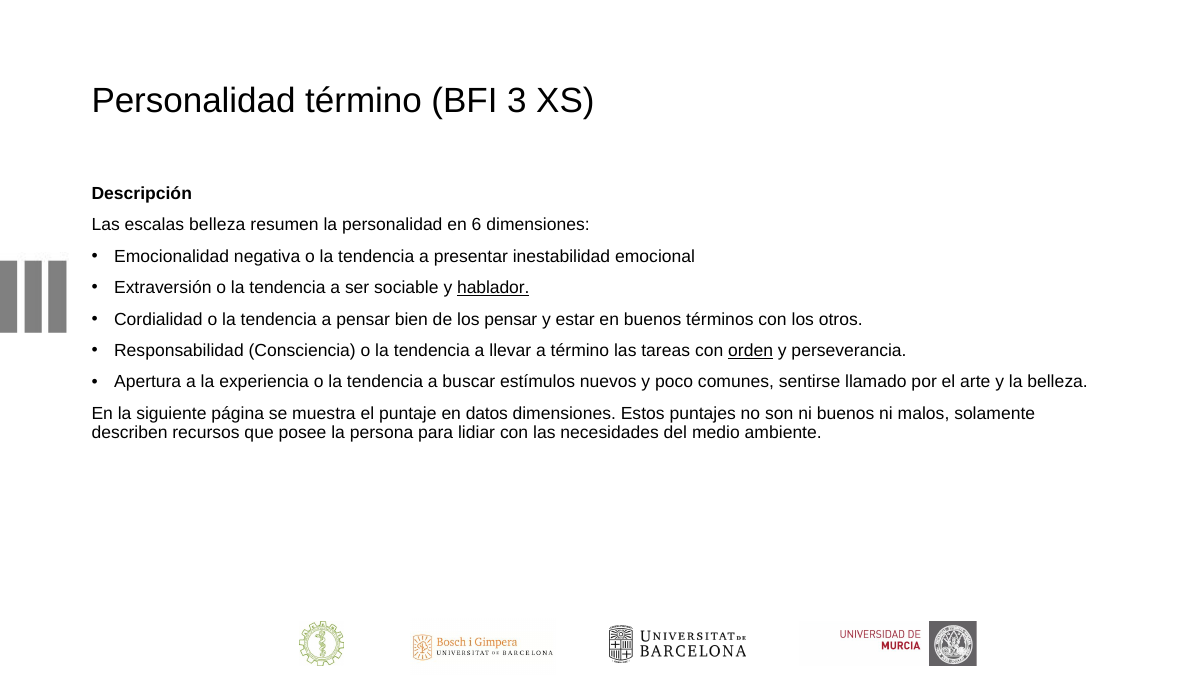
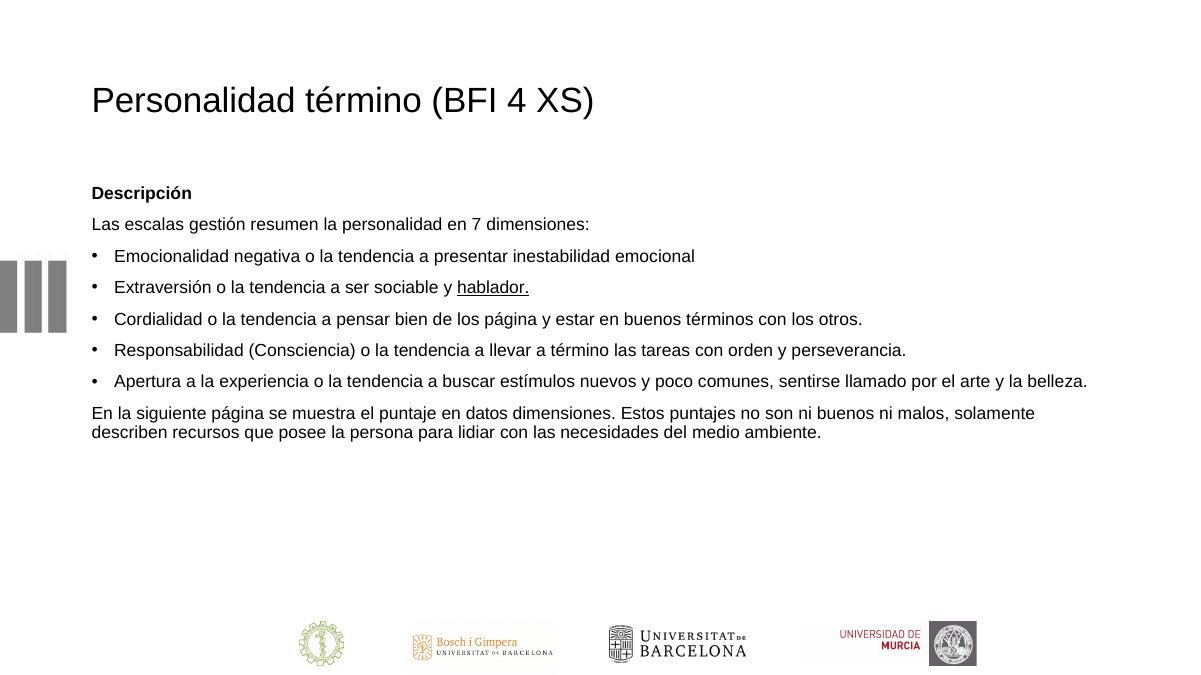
3: 3 -> 4
escalas belleza: belleza -> gestión
6: 6 -> 7
los pensar: pensar -> página
orden underline: present -> none
